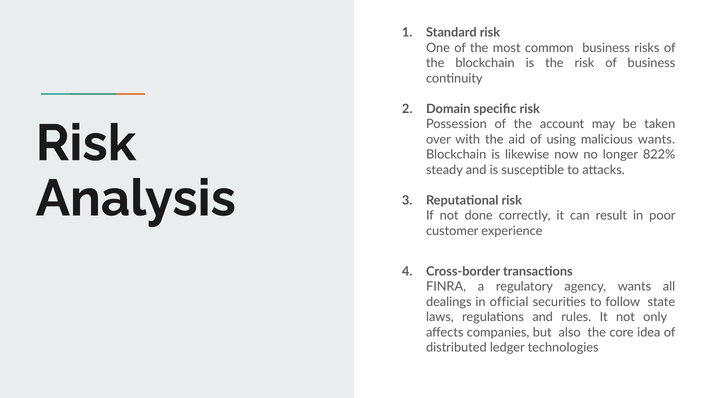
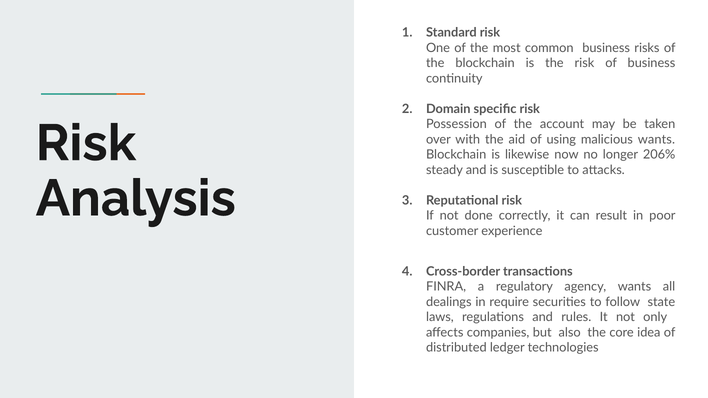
822%: 822% -> 206%
official: official -> require
